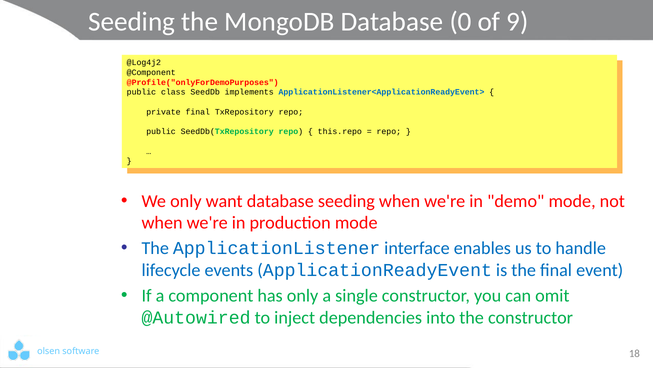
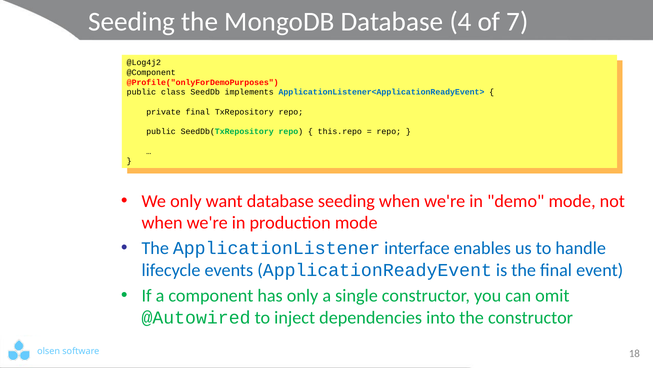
0: 0 -> 4
9: 9 -> 7
